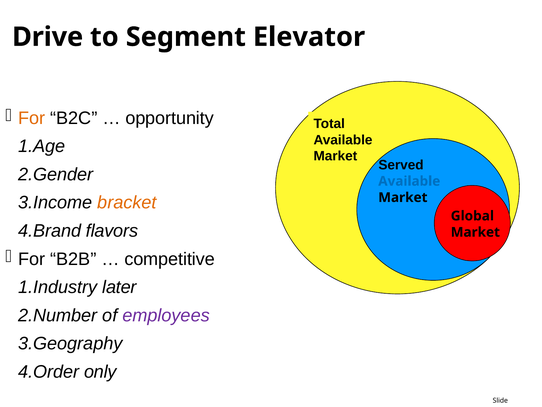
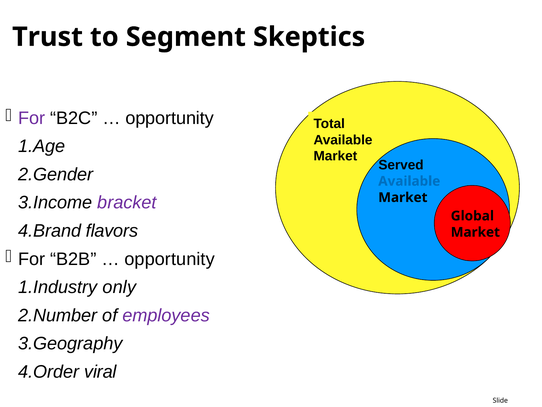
Drive: Drive -> Trust
Elevator: Elevator -> Skeptics
For at (32, 118) colour: orange -> purple
bracket colour: orange -> purple
competitive at (170, 259): competitive -> opportunity
later: later -> only
only: only -> viral
